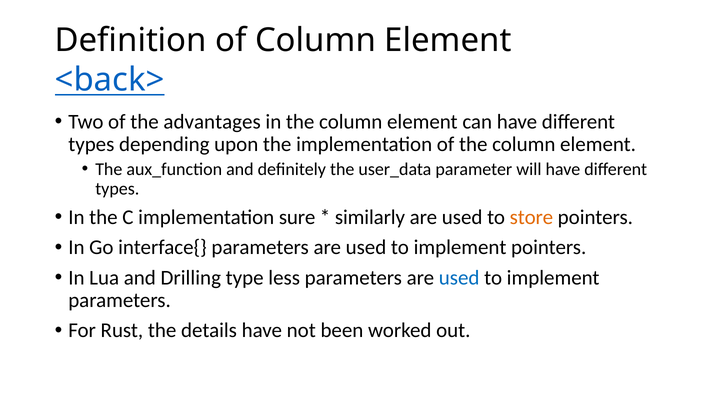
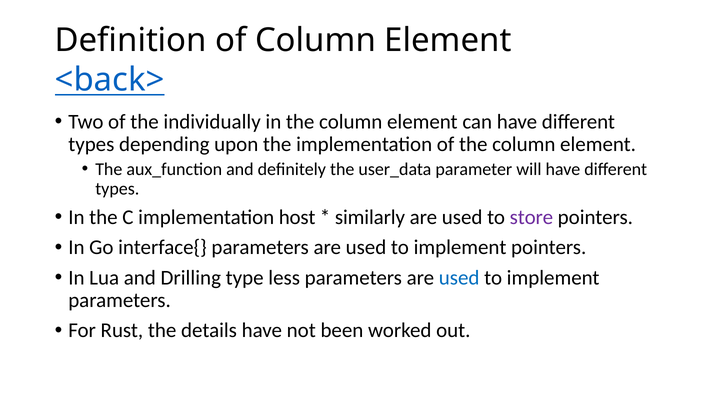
advantages: advantages -> individually
sure: sure -> host
store colour: orange -> purple
